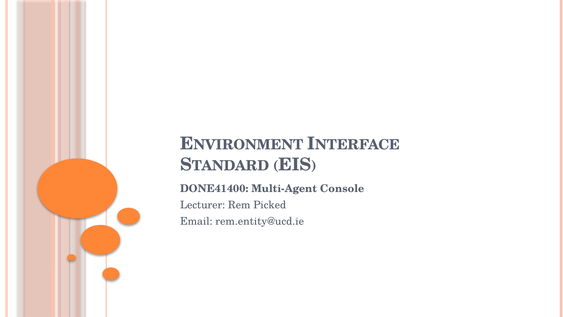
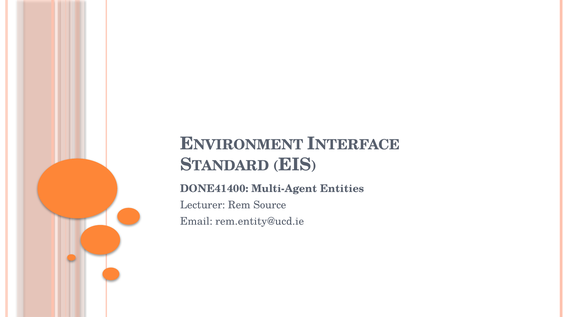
Console: Console -> Entities
Picked: Picked -> Source
